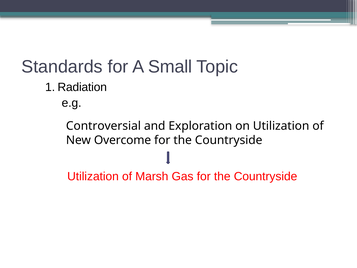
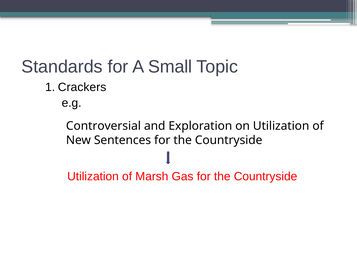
Radiation: Radiation -> Crackers
Overcome: Overcome -> Sentences
